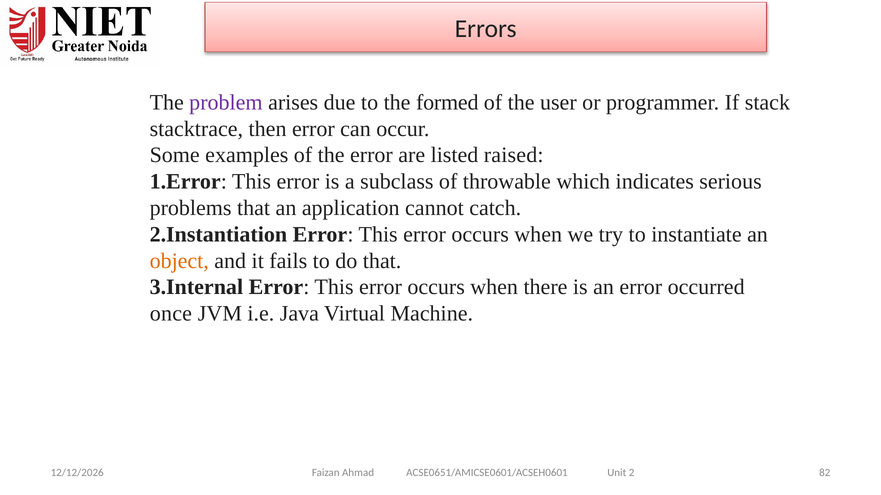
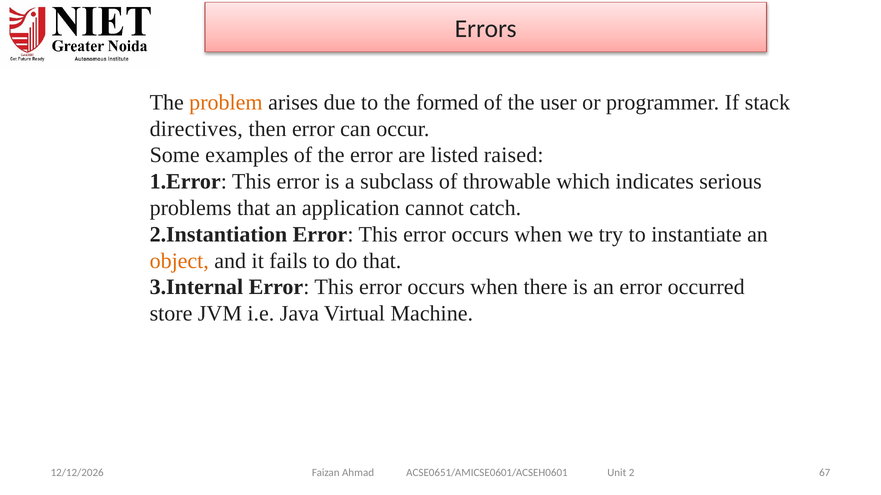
problem colour: purple -> orange
stacktrace: stacktrace -> directives
once: once -> store
82: 82 -> 67
